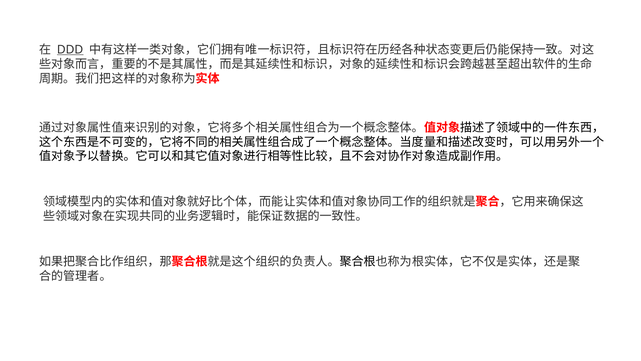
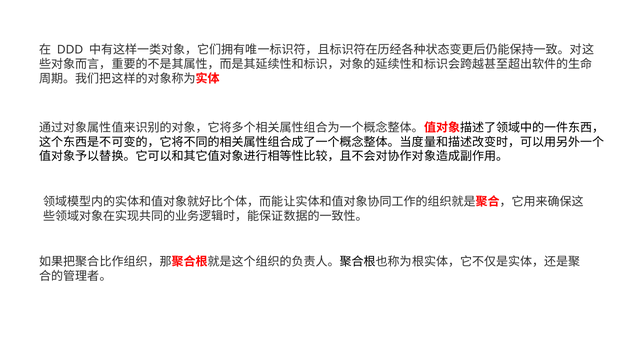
DDD underline: present -> none
